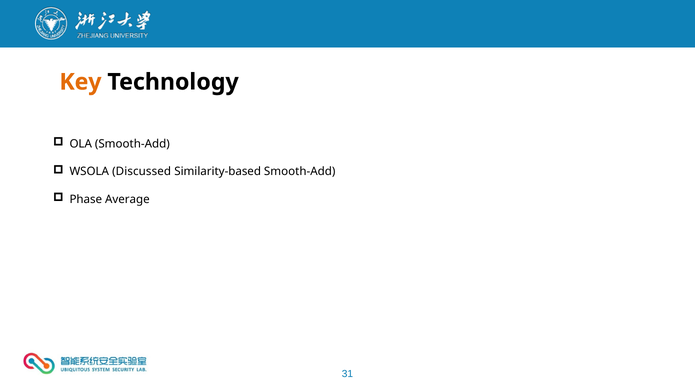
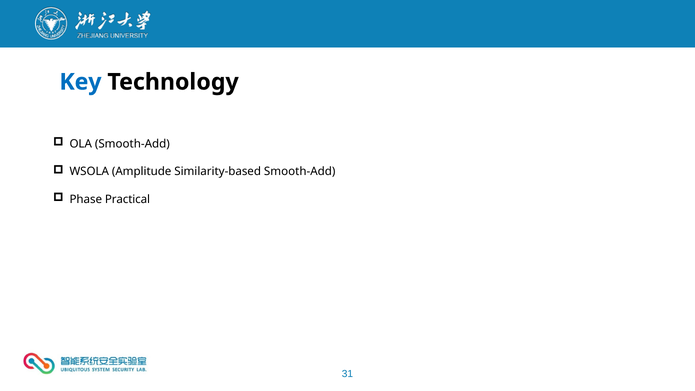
Key colour: orange -> blue
Discussed: Discussed -> Amplitude
Average: Average -> Practical
